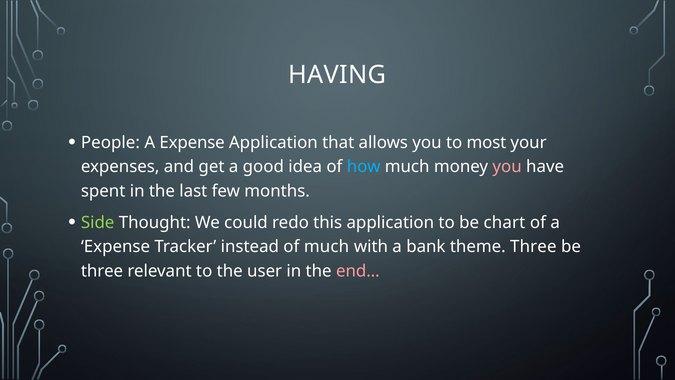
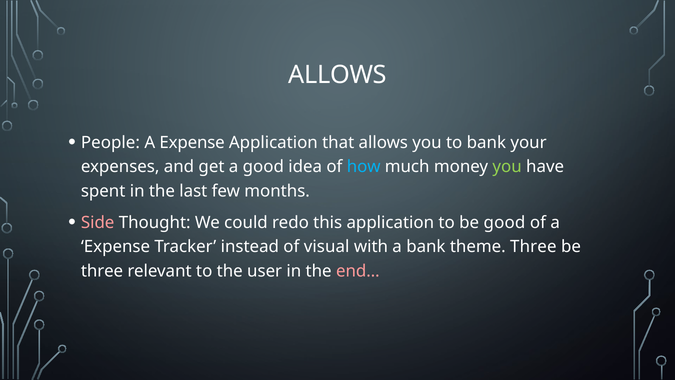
HAVING at (337, 75): HAVING -> ALLOWS
to most: most -> bank
you at (507, 167) colour: pink -> light green
Side colour: light green -> pink
be chart: chart -> good
of much: much -> visual
